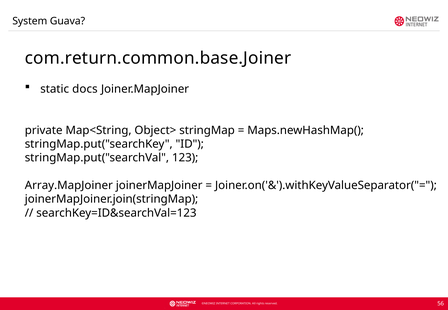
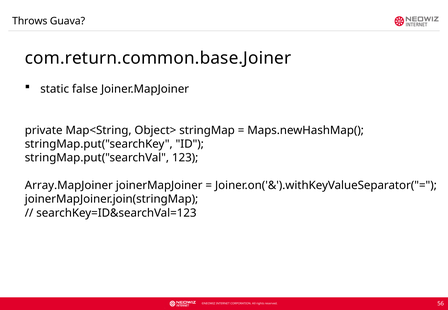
System: System -> Throws
docs: docs -> false
